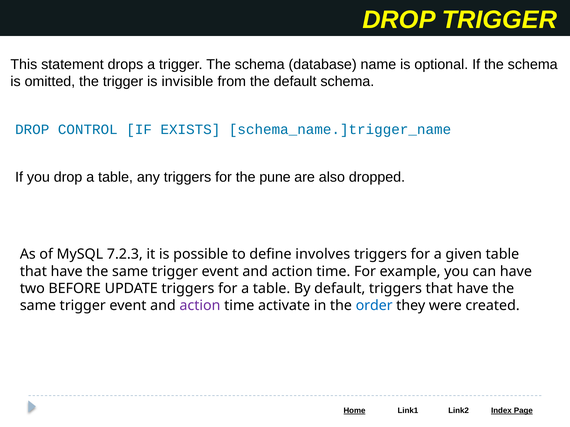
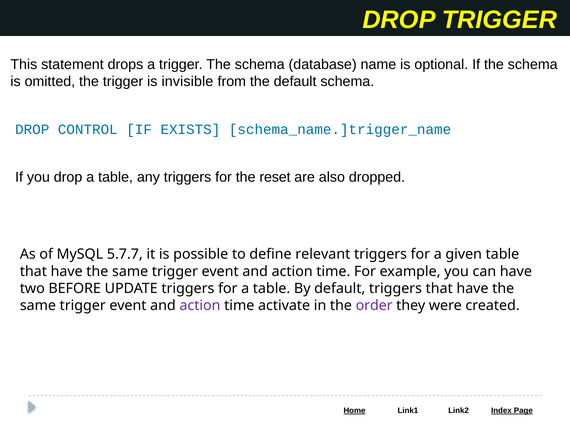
pune: pune -> reset
7.2.3: 7.2.3 -> 5.7.7
involves: involves -> relevant
order colour: blue -> purple
